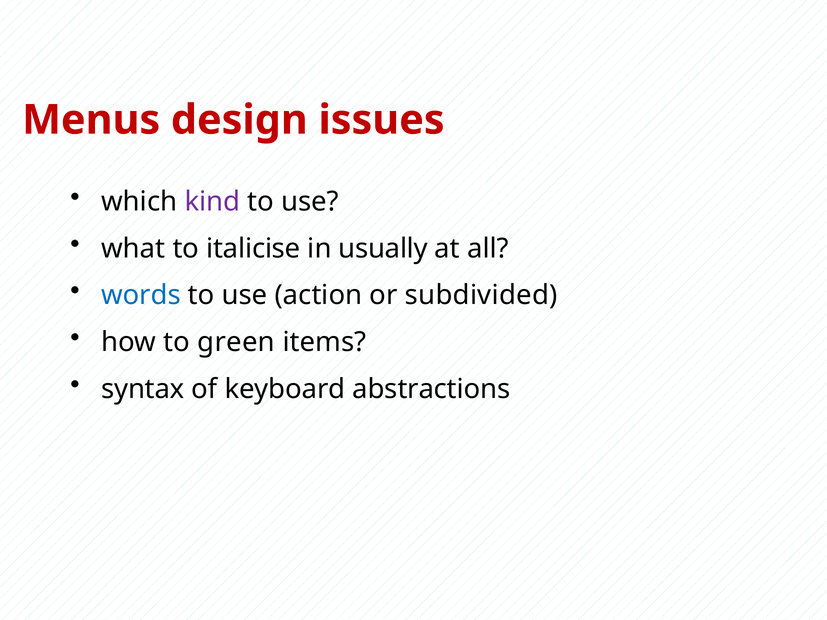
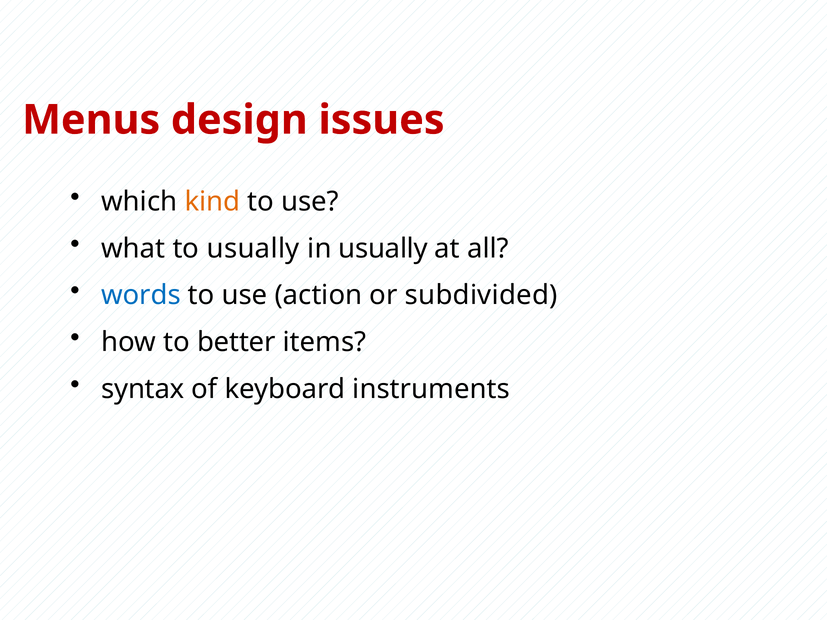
kind colour: purple -> orange
to italicise: italicise -> usually
green: green -> better
abstractions: abstractions -> instruments
